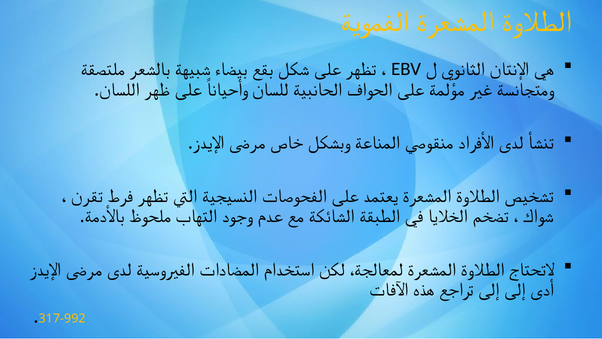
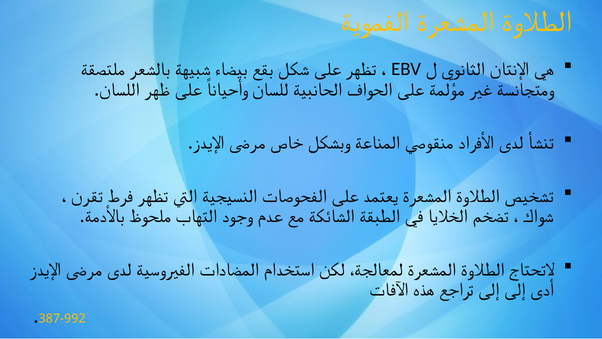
317-992: 317-992 -> 387-992
